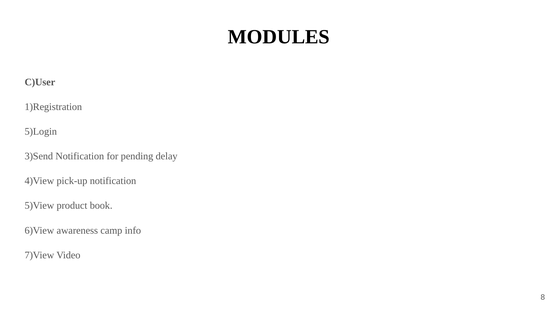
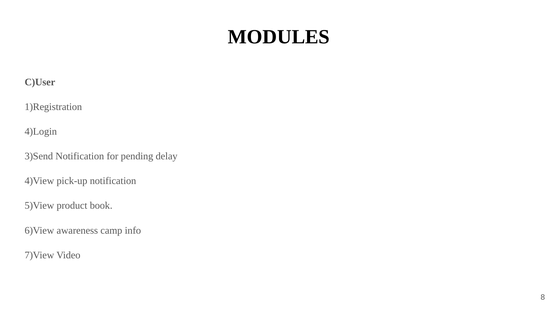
5)Login: 5)Login -> 4)Login
